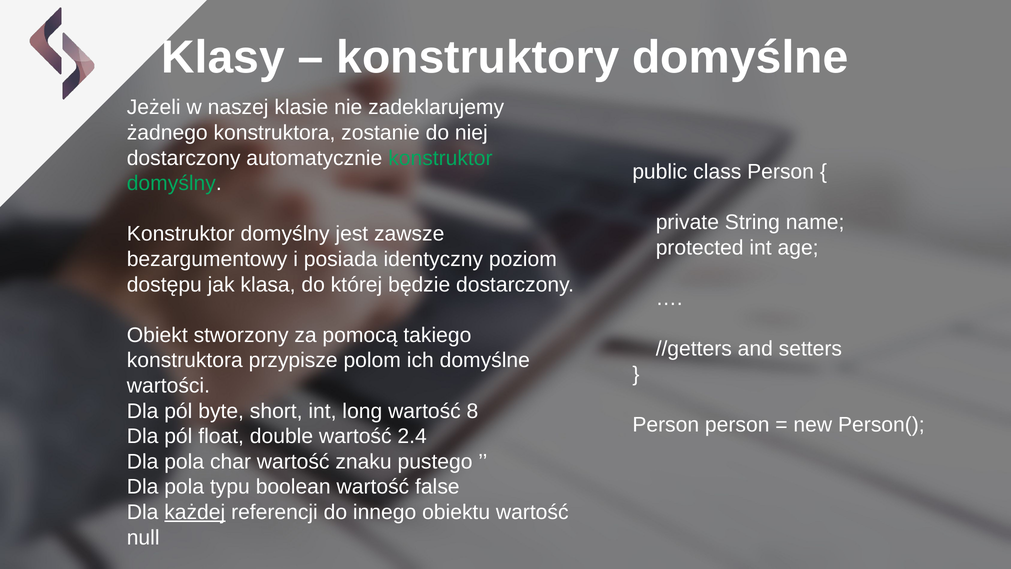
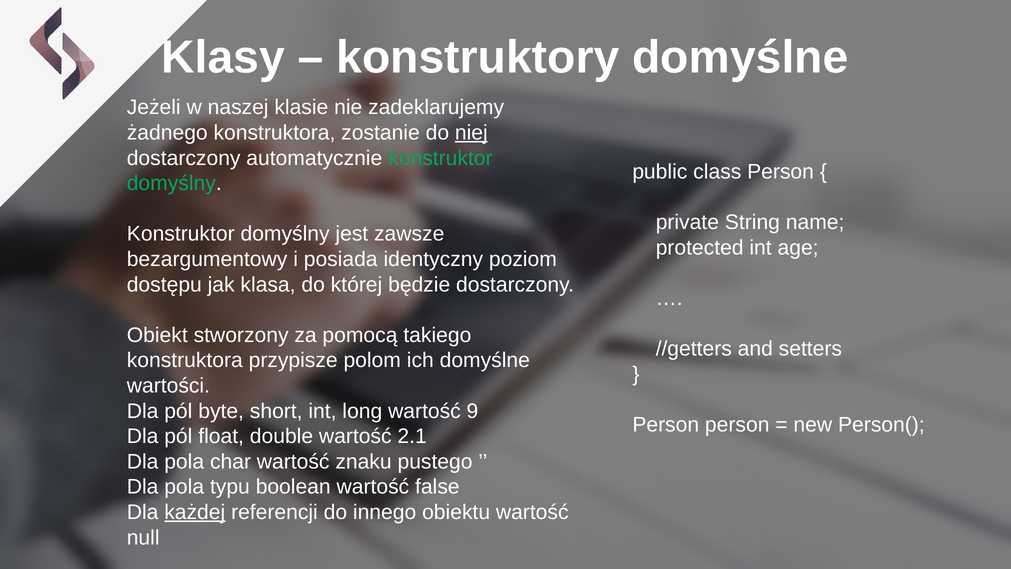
niej underline: none -> present
8: 8 -> 9
2.4: 2.4 -> 2.1
